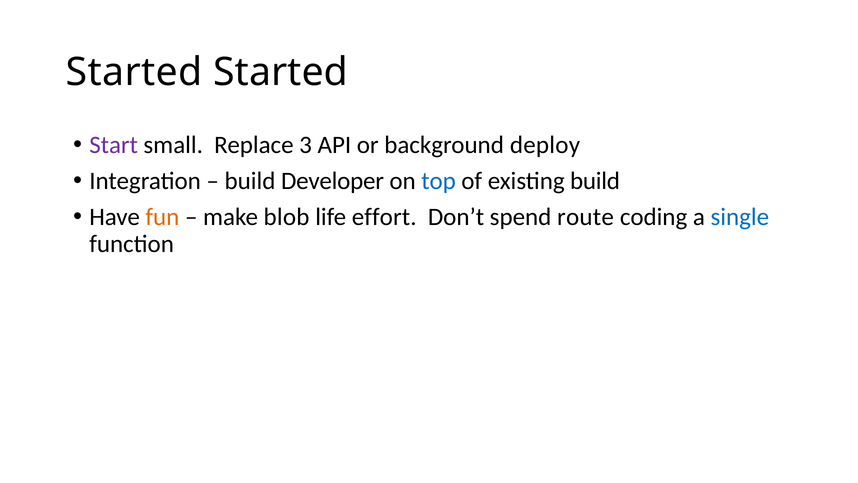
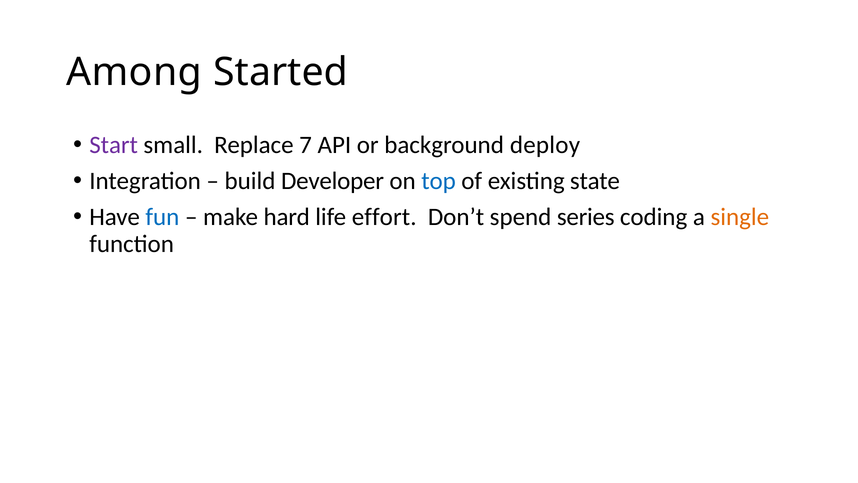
Started at (134, 72): Started -> Among
3: 3 -> 7
existing build: build -> state
fun colour: orange -> blue
blob: blob -> hard
route: route -> series
single colour: blue -> orange
